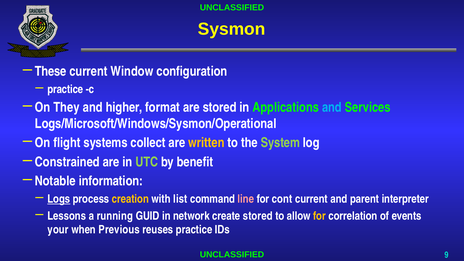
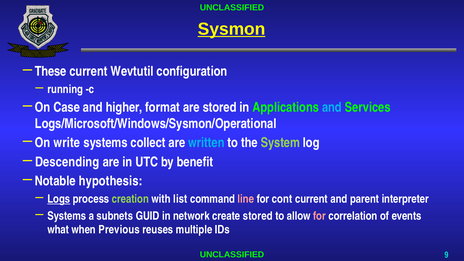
Sysmon underline: none -> present
Window: Window -> Wevtutil
practice at (65, 89): practice -> running
They: They -> Case
flight: flight -> write
written colour: yellow -> light blue
Constrained: Constrained -> Descending
UTC colour: light green -> white
information: information -> hypothesis
creation colour: yellow -> light green
Lessons at (67, 216): Lessons -> Systems
running: running -> subnets
for at (320, 216) colour: yellow -> pink
your: your -> what
reuses practice: practice -> multiple
